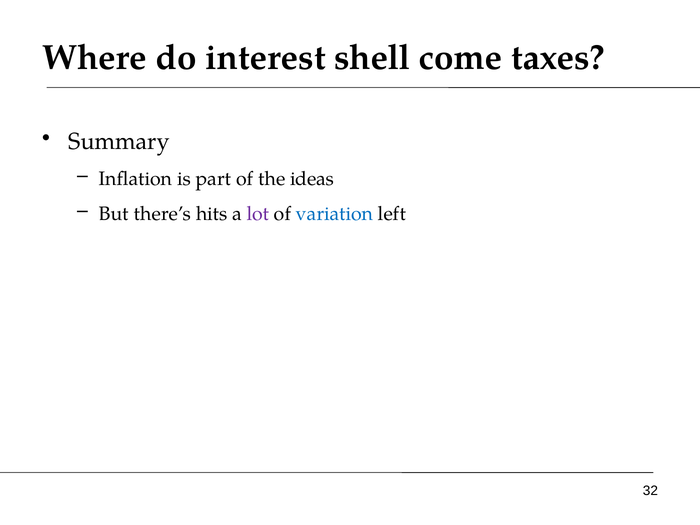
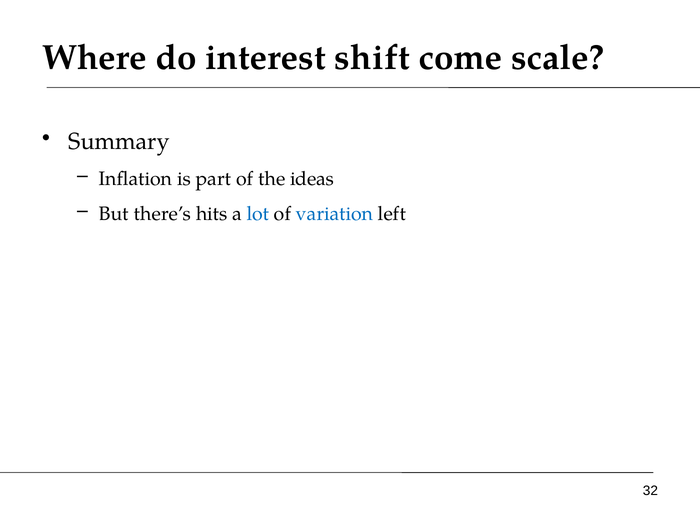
shell: shell -> shift
taxes: taxes -> scale
lot colour: purple -> blue
